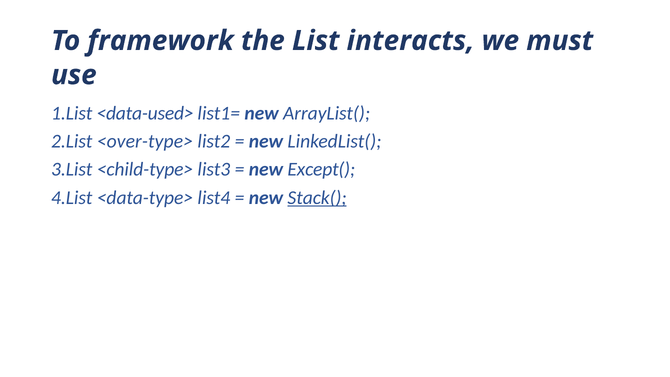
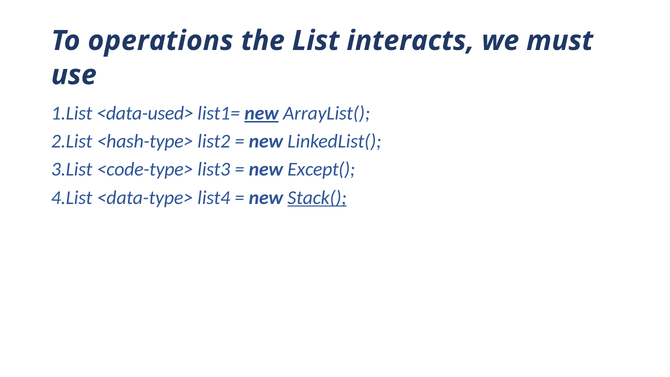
framework: framework -> operations
new at (262, 113) underline: none -> present
<over-type>: <over-type> -> <hash-type>
<child-type>: <child-type> -> <code-type>
